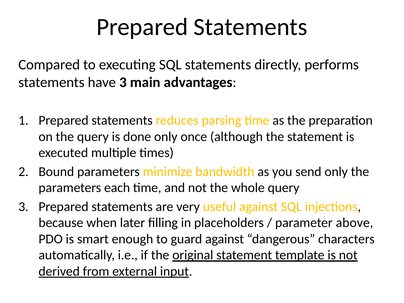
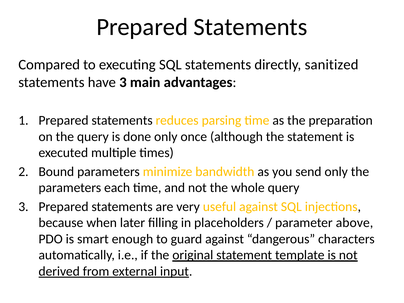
performs: performs -> sanitized
